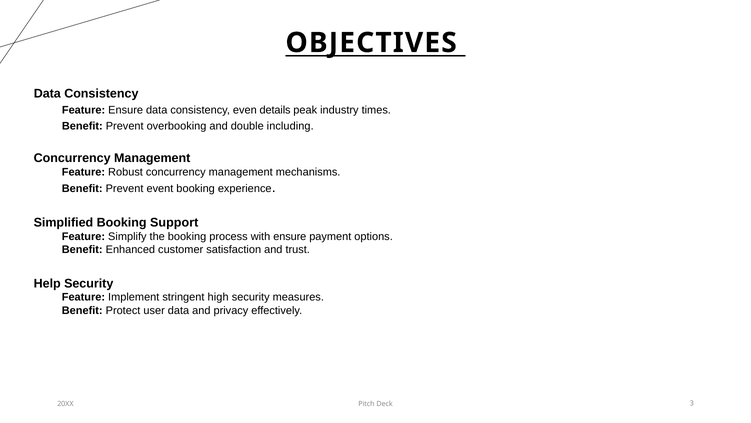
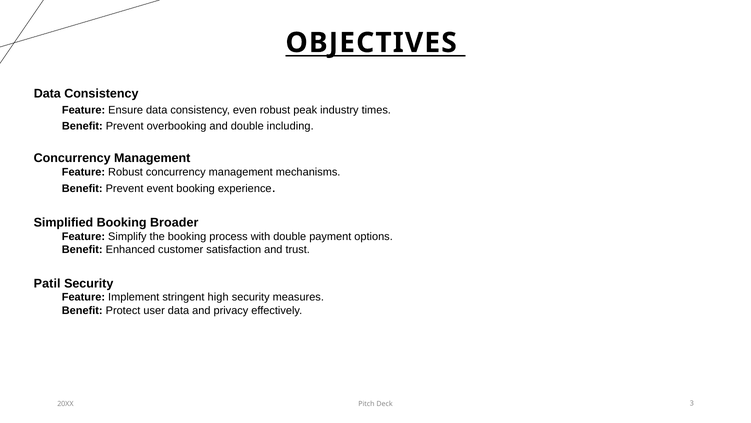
even details: details -> robust
Support: Support -> Broader
with ensure: ensure -> double
Help: Help -> Patil
